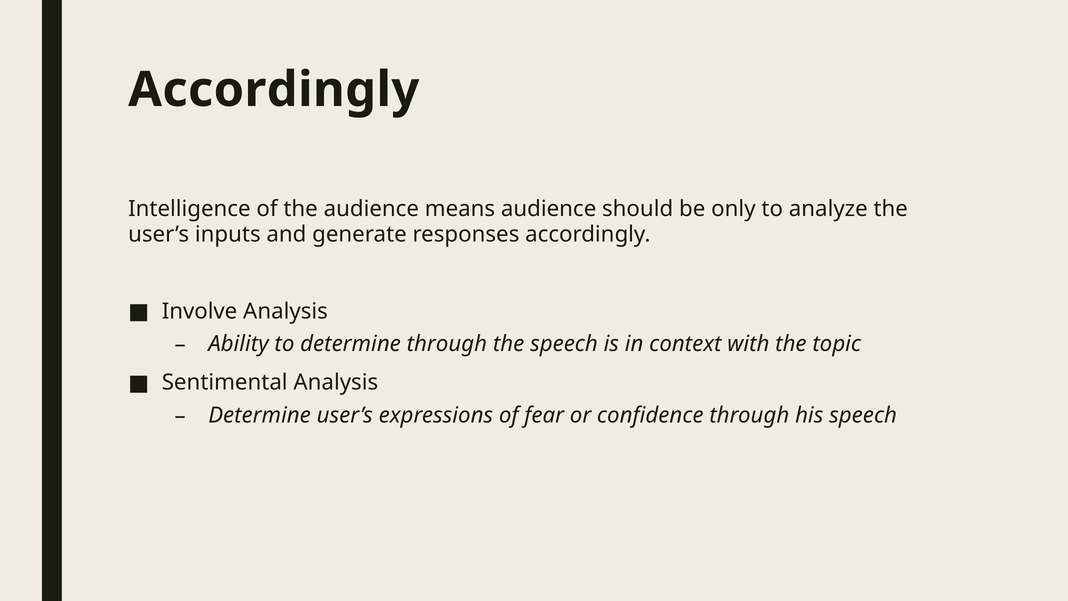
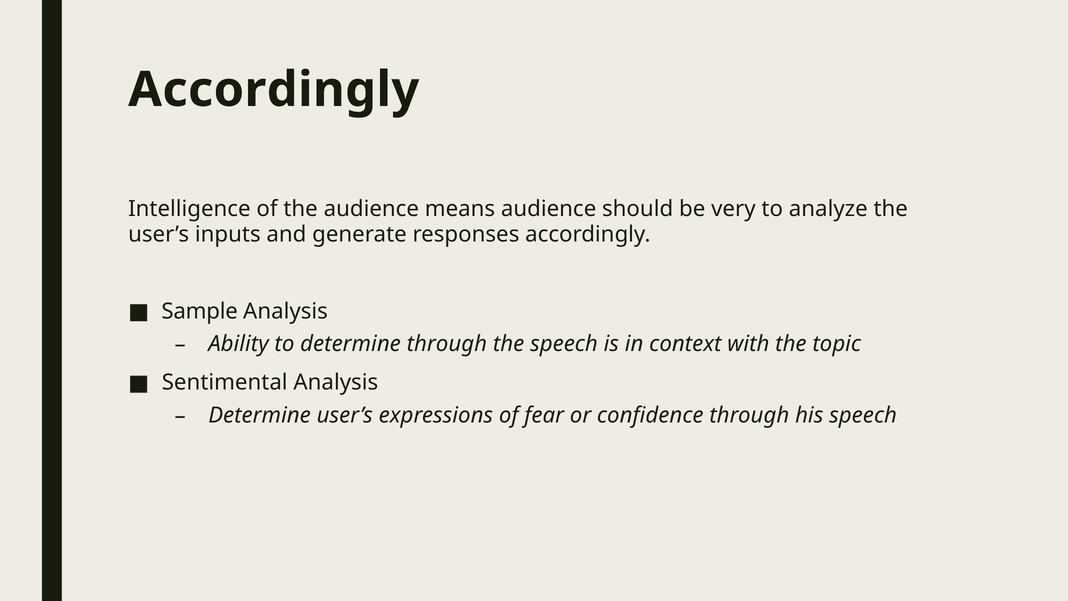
only: only -> very
Involve: Involve -> Sample
